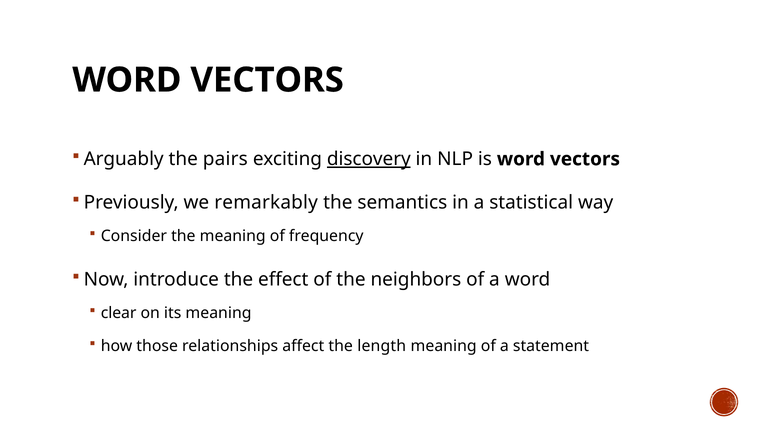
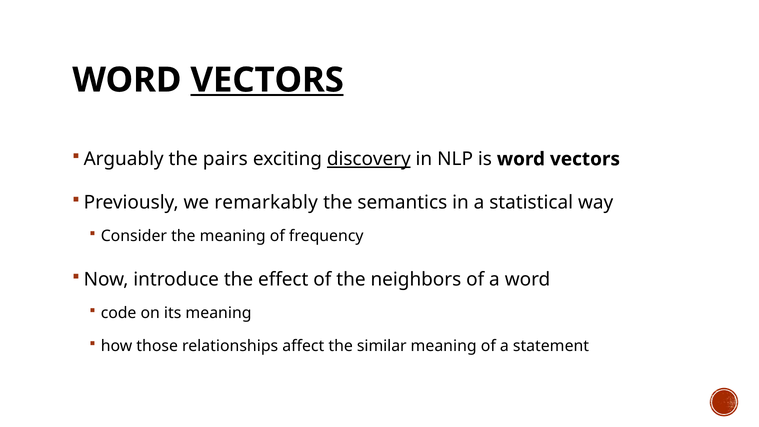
VECTORS at (267, 80) underline: none -> present
clear: clear -> code
length: length -> similar
